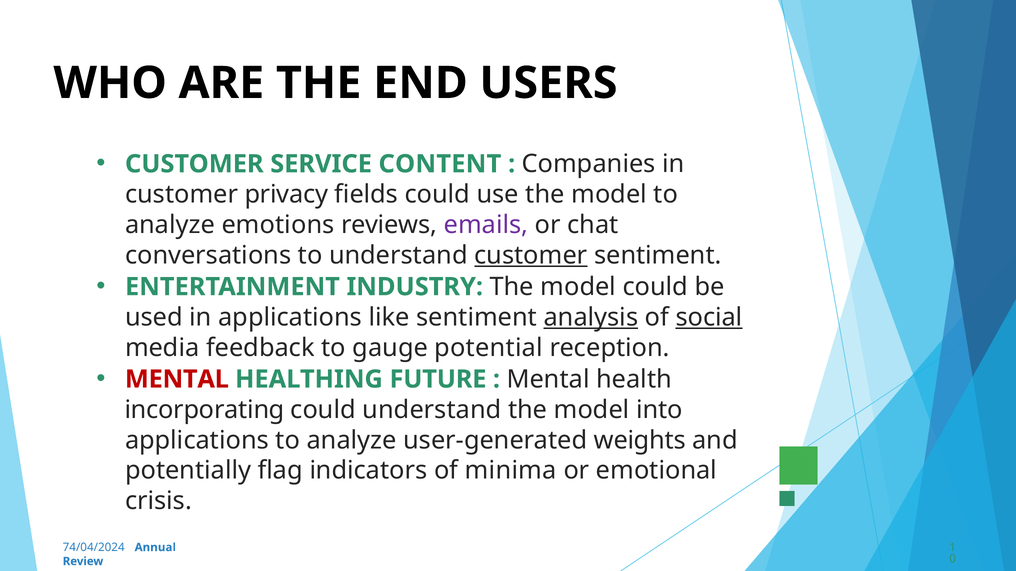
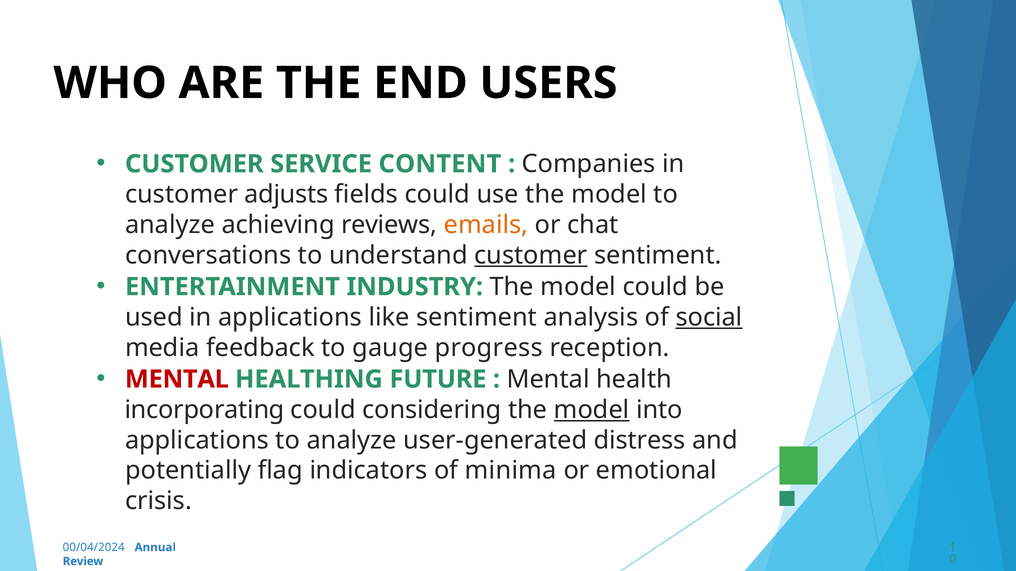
privacy: privacy -> adjusts
emotions: emotions -> achieving
emails colour: purple -> orange
analysis underline: present -> none
potential: potential -> progress
could understand: understand -> considering
model at (592, 410) underline: none -> present
weights: weights -> distress
74/04/2024: 74/04/2024 -> 00/04/2024
